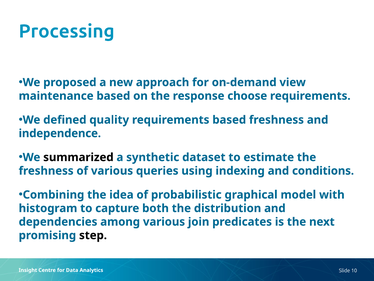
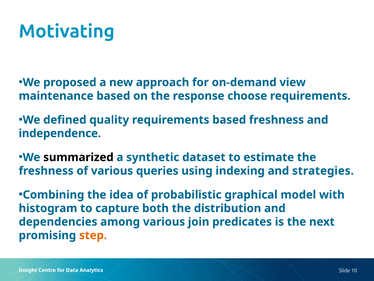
Processing: Processing -> Motivating
conditions: conditions -> strategies
step colour: black -> orange
